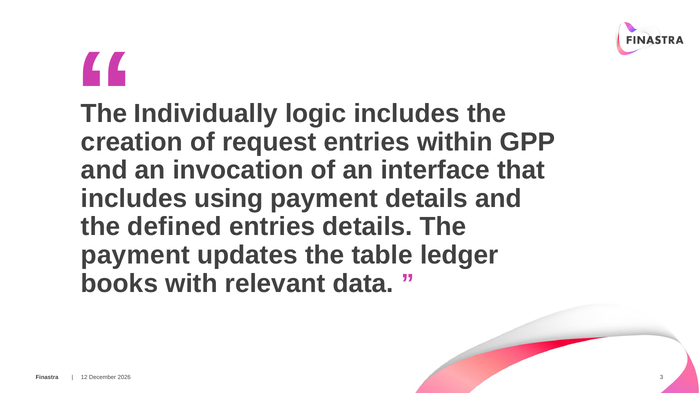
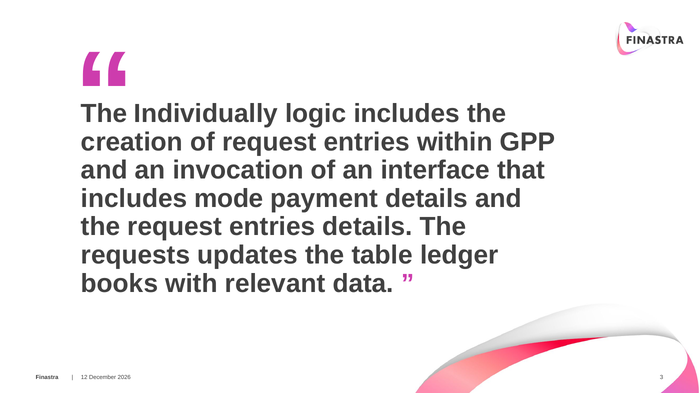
using: using -> mode
the defined: defined -> request
payment at (135, 255): payment -> requests
